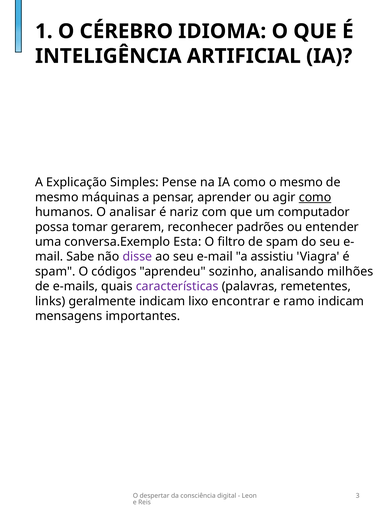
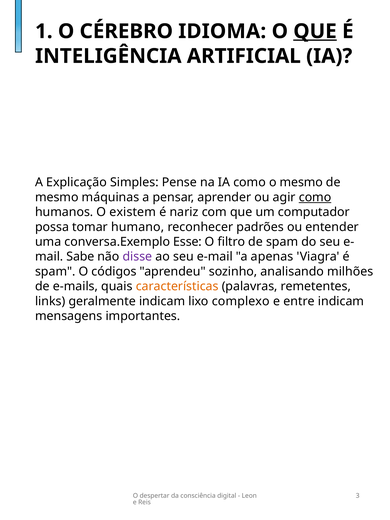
QUE at (315, 31) underline: none -> present
analisar: analisar -> existem
gerarem: gerarem -> humano
Esta: Esta -> Esse
assistiu: assistiu -> apenas
características colour: purple -> orange
encontrar: encontrar -> complexo
ramo: ramo -> entre
